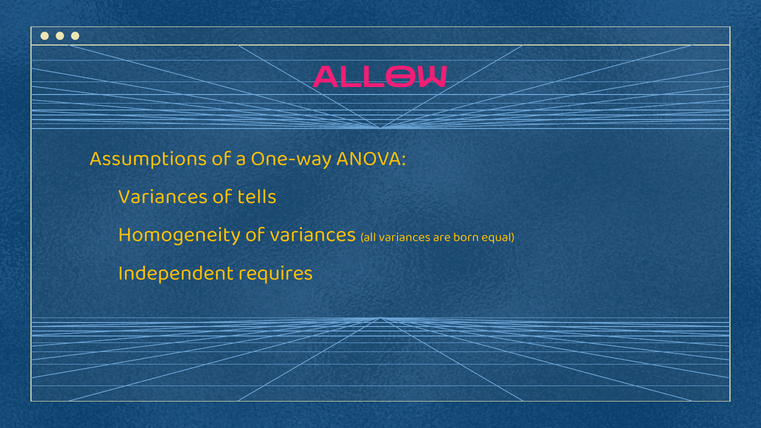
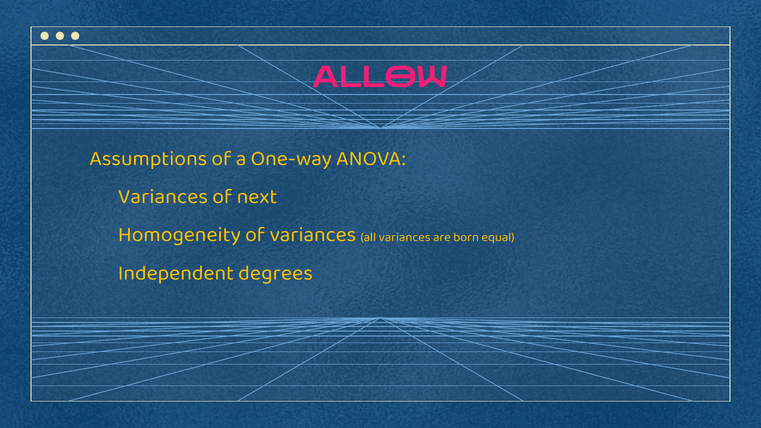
tells: tells -> next
requires: requires -> degrees
